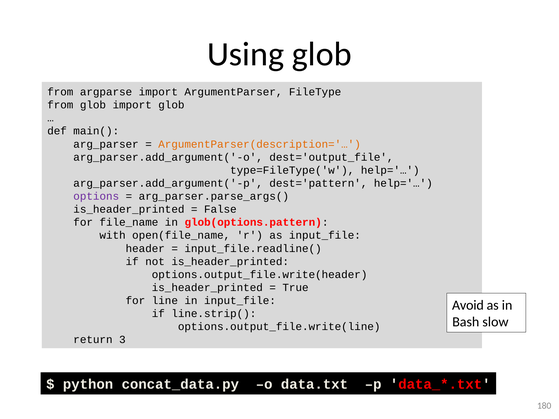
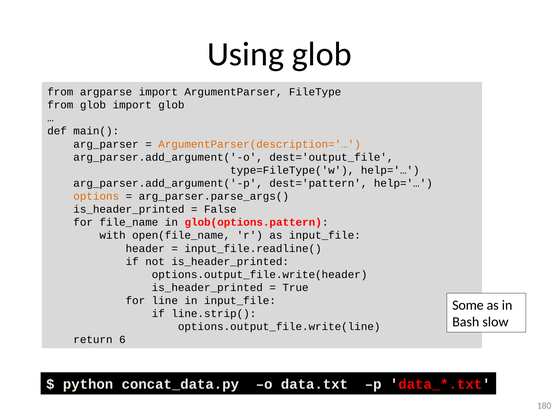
options colour: purple -> orange
Avoid: Avoid -> Some
3: 3 -> 6
